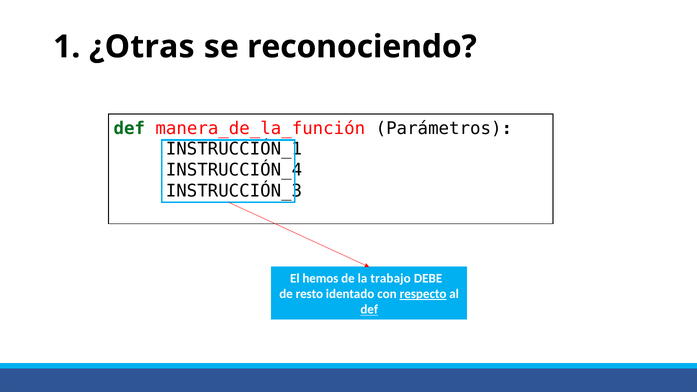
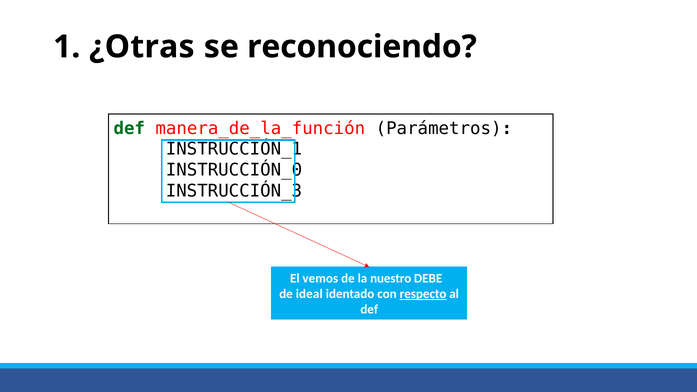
INSTRUCCIÓN_4: INSTRUCCIÓN_4 -> INSTRUCCIÓN_0
hemos: hemos -> vemos
trabajo: trabajo -> nuestro
resto: resto -> ideal
def at (369, 310) underline: present -> none
